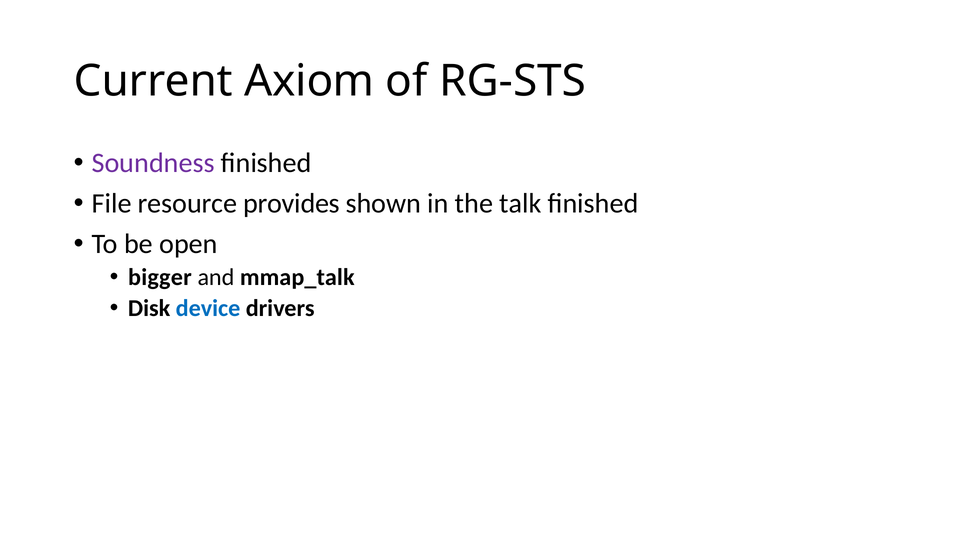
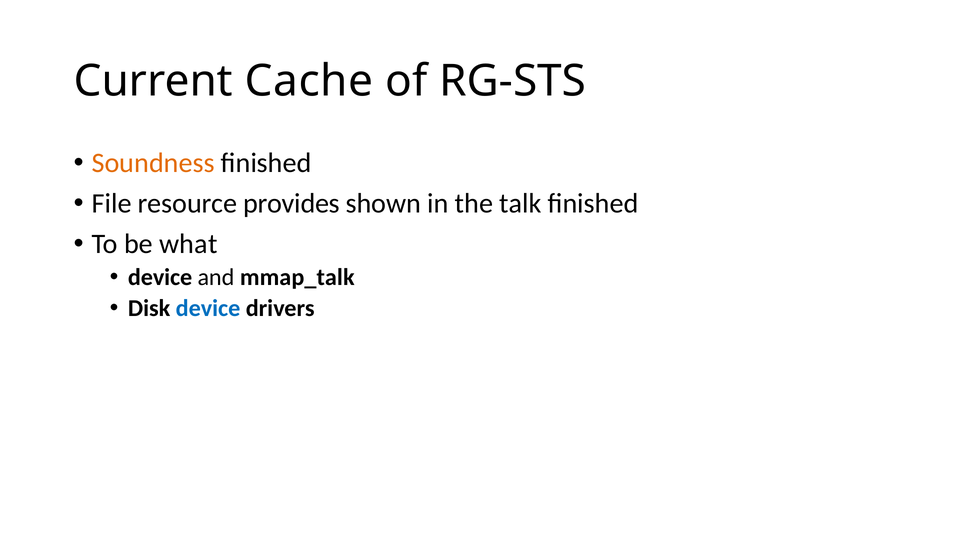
Axiom: Axiom -> Cache
Soundness colour: purple -> orange
open: open -> what
bigger at (160, 277): bigger -> device
